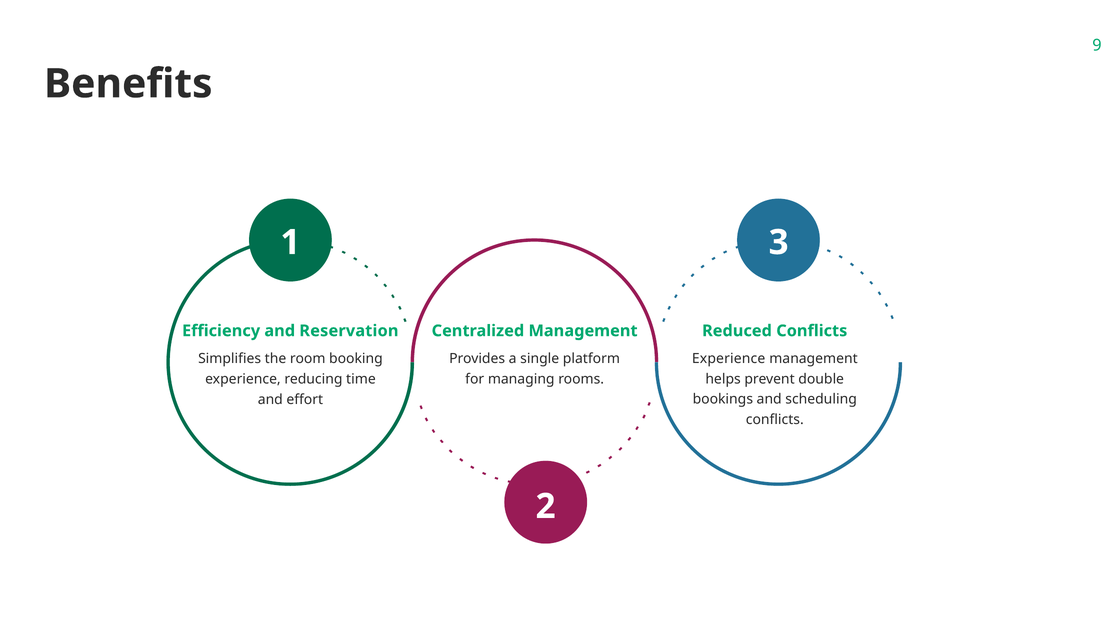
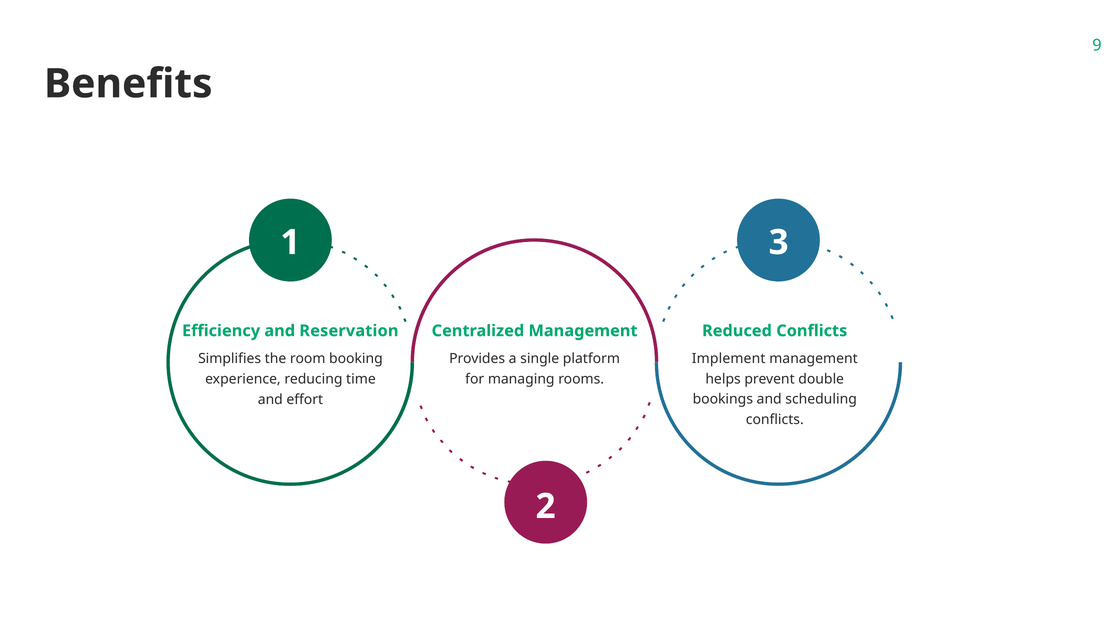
Experience at (729, 358): Experience -> Implement
